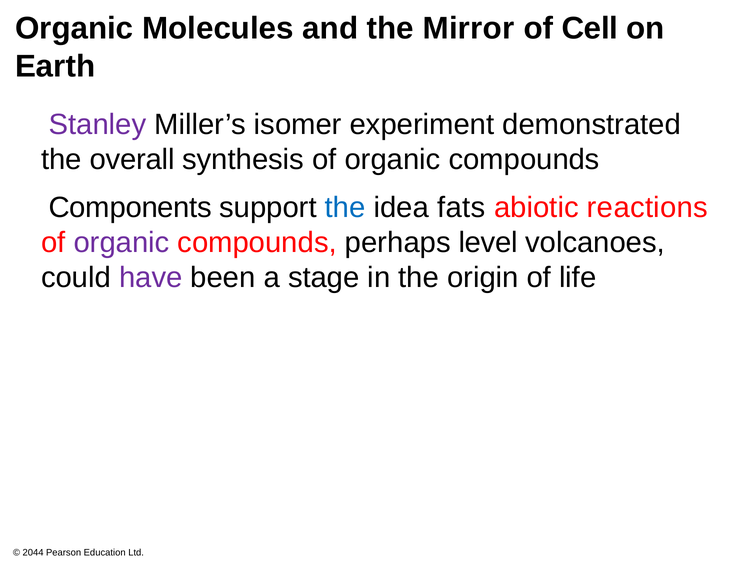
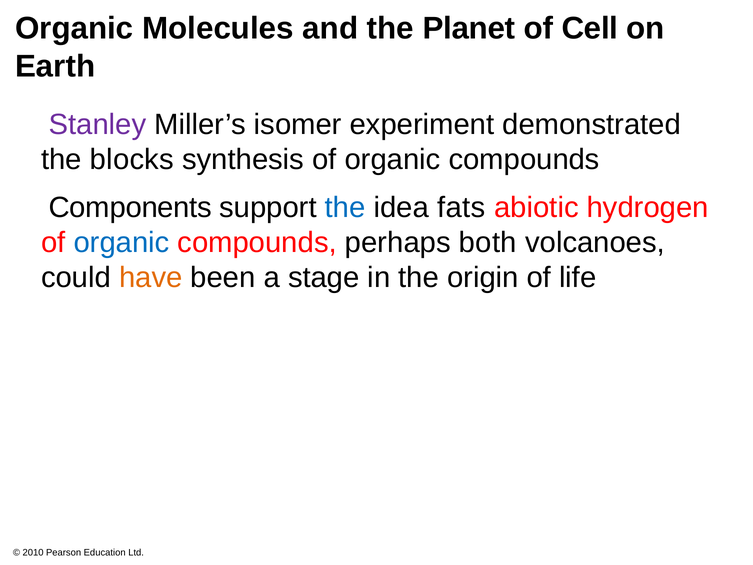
Mirror: Mirror -> Planet
overall: overall -> blocks
reactions: reactions -> hydrogen
organic at (121, 242) colour: purple -> blue
level: level -> both
have colour: purple -> orange
2044: 2044 -> 2010
